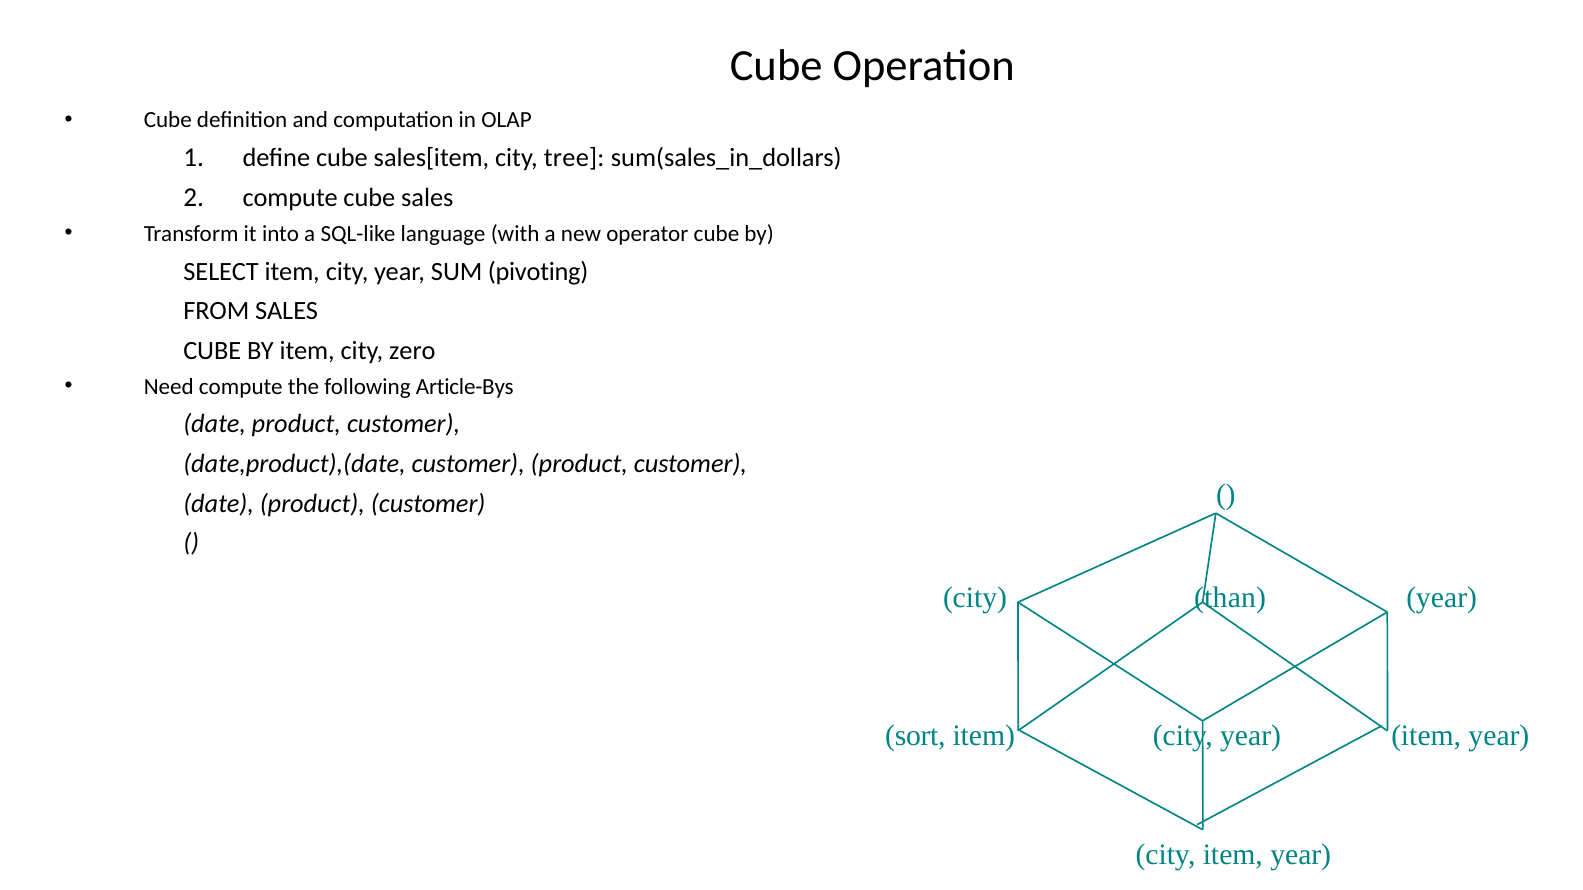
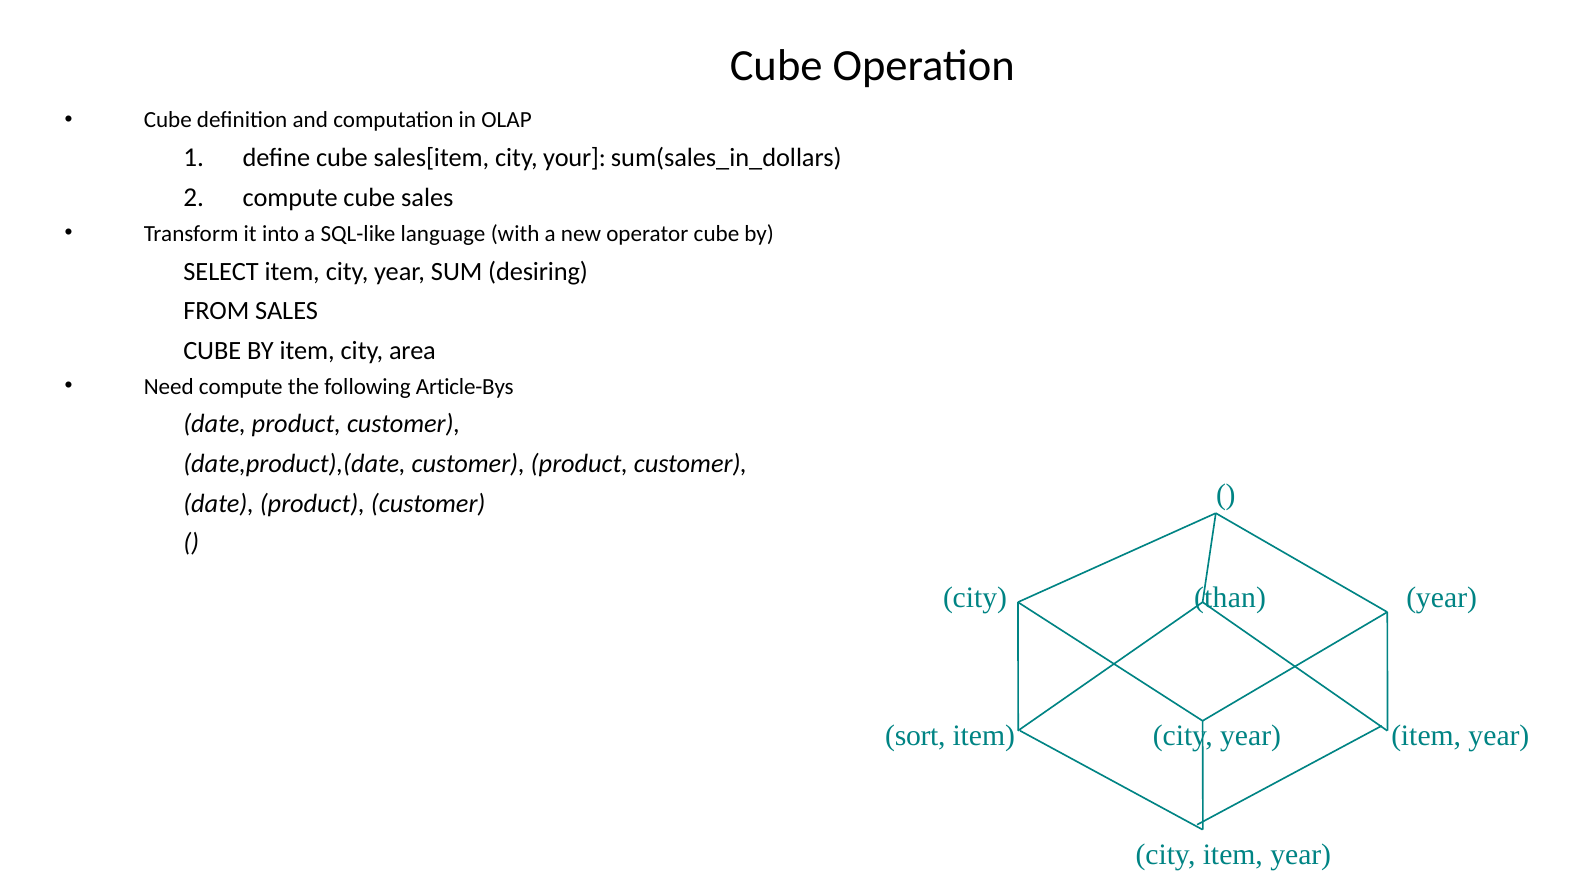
tree: tree -> your
pivoting: pivoting -> desiring
zero: zero -> area
